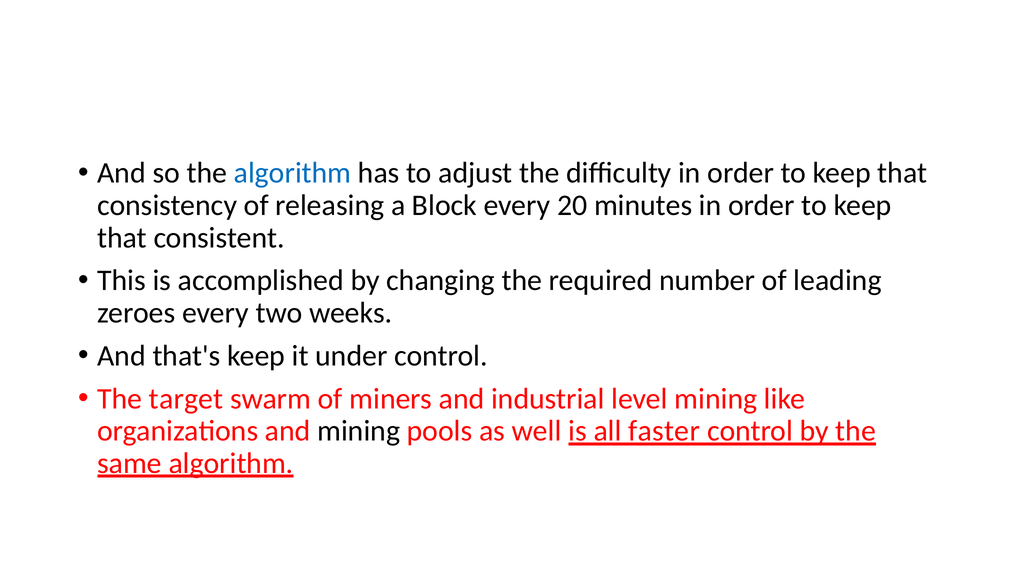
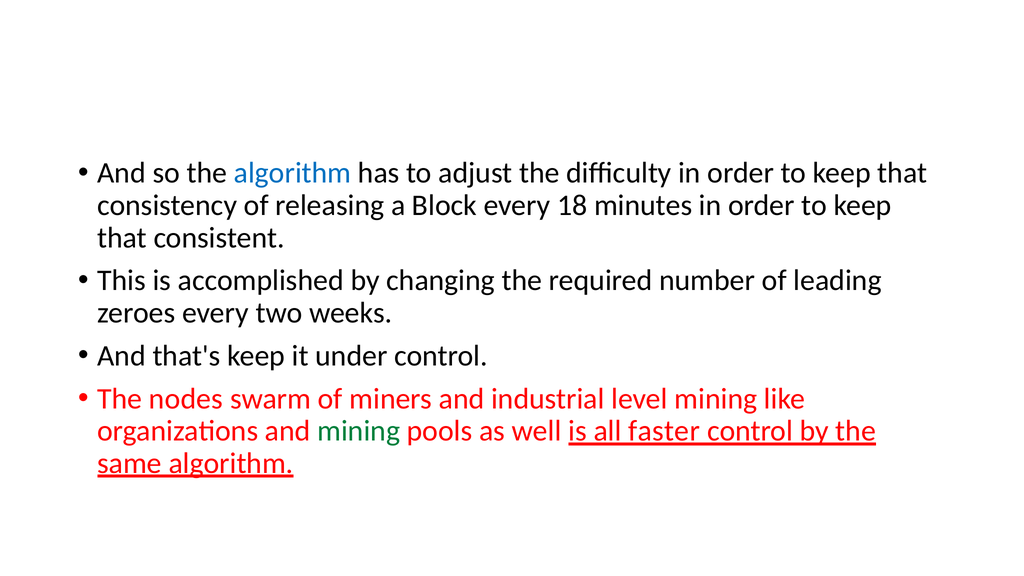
20: 20 -> 18
target: target -> nodes
mining at (359, 431) colour: black -> green
